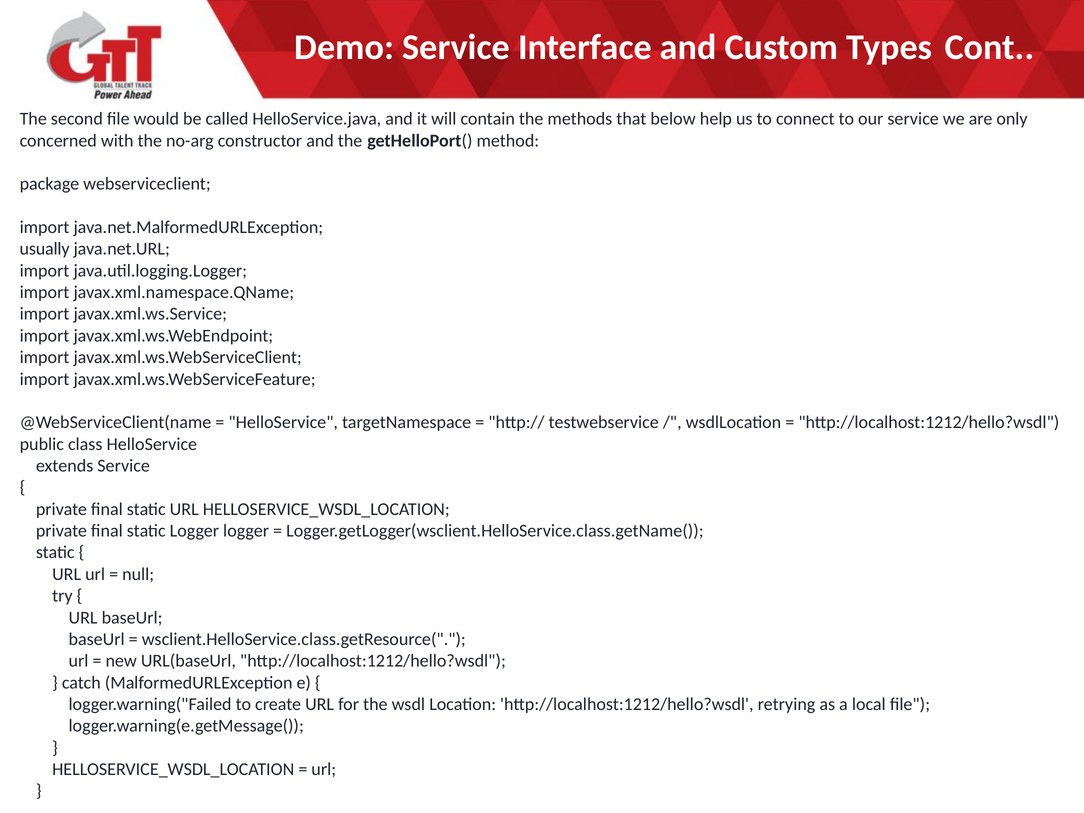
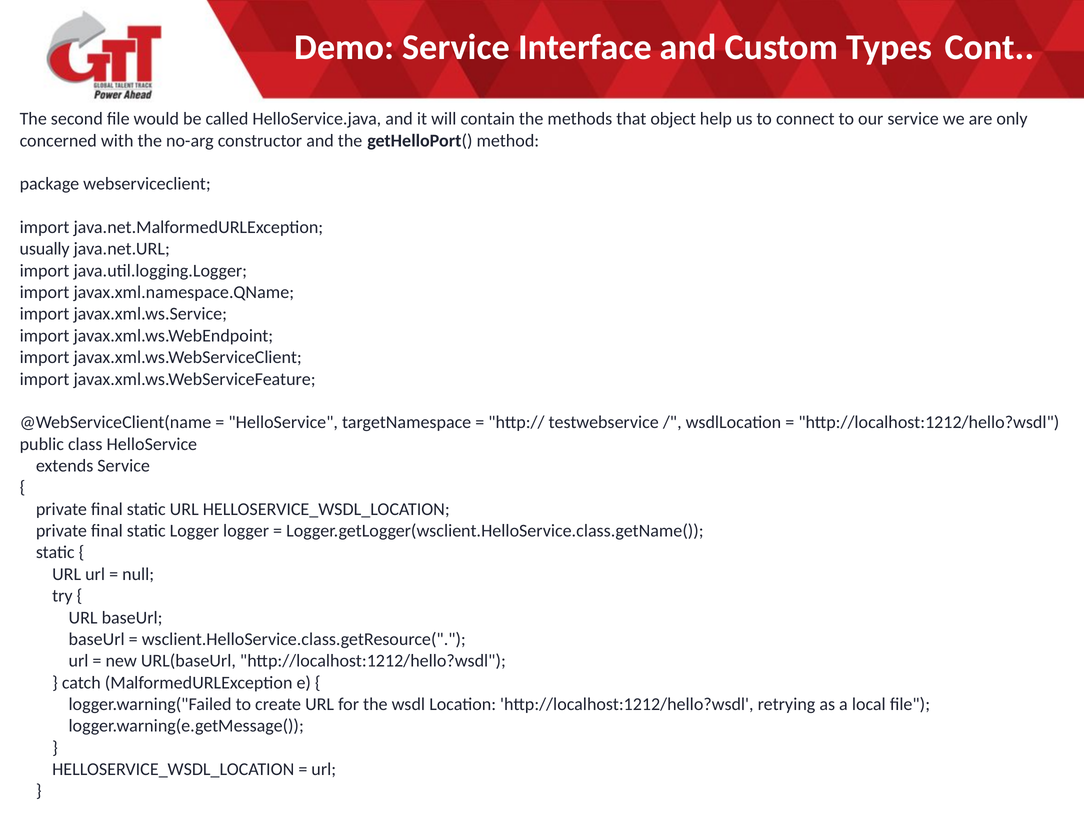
below: below -> object
